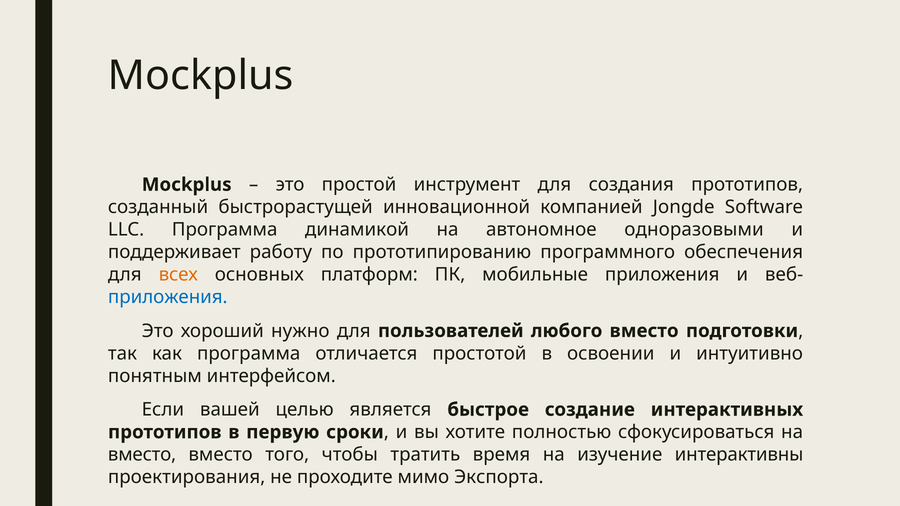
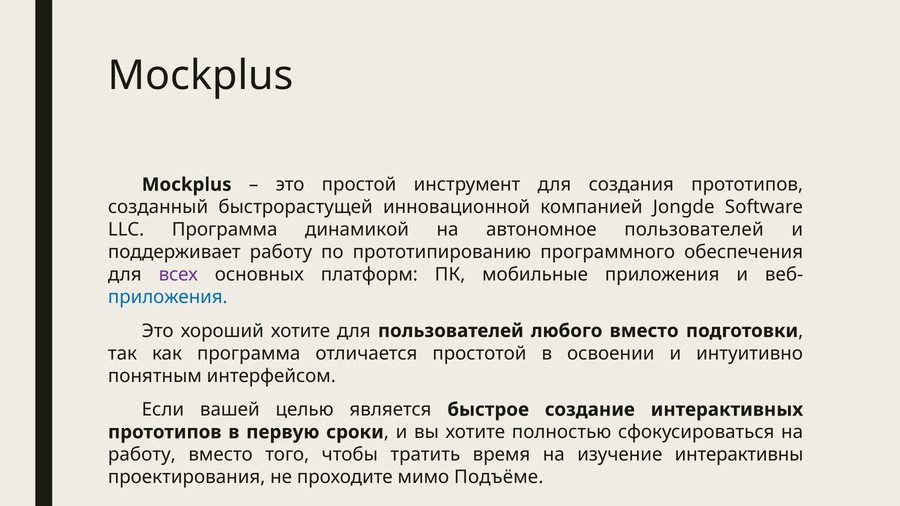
автономное одноразовыми: одноразовыми -> пользователей
всех colour: orange -> purple
хороший нужно: нужно -> хотите
вместо at (142, 455): вместо -> работу
Экспорта: Экспорта -> Подъёме
